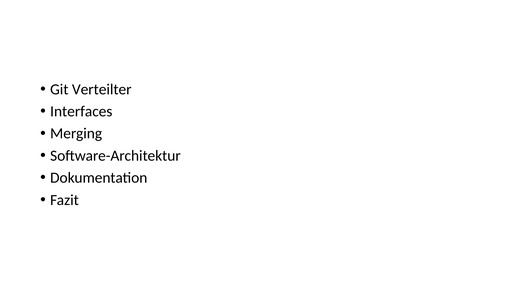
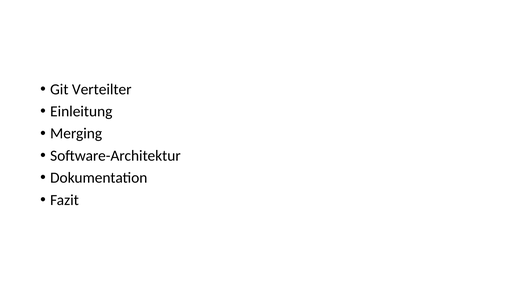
Interfaces: Interfaces -> Einleitung
